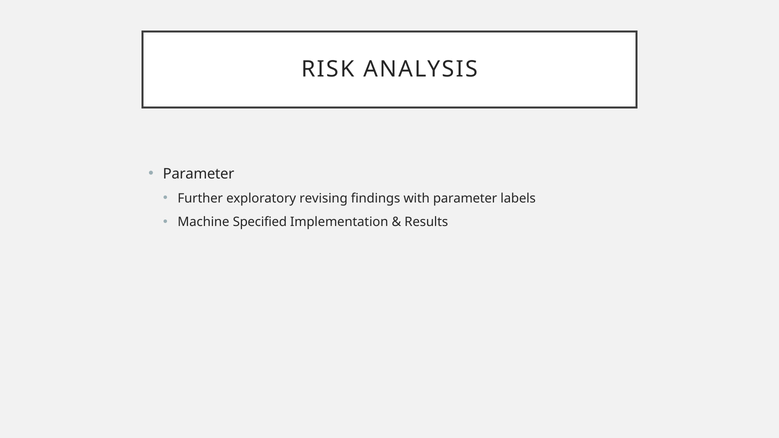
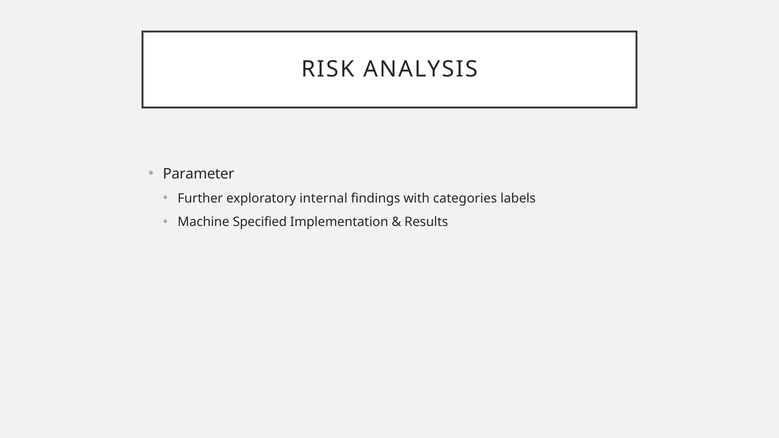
revising: revising -> internal
with parameter: parameter -> categories
